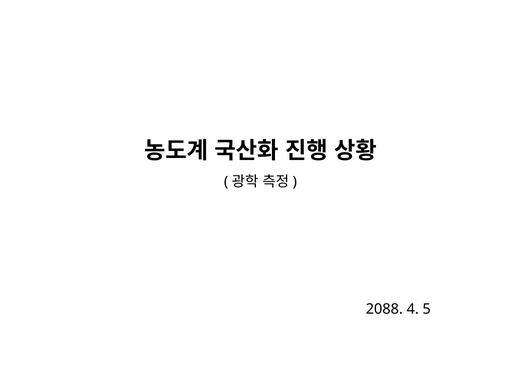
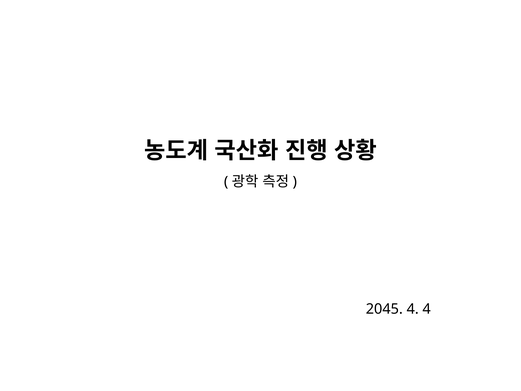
2088: 2088 -> 2045
4 5: 5 -> 4
